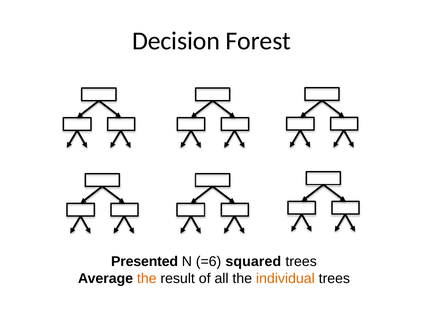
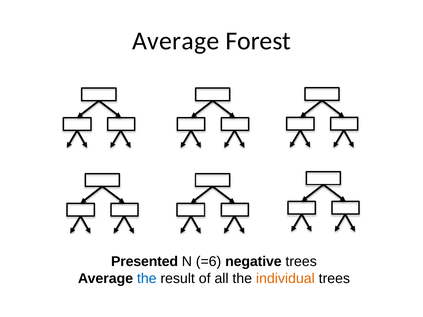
Decision at (176, 41): Decision -> Average
squared: squared -> negative
the at (147, 279) colour: orange -> blue
